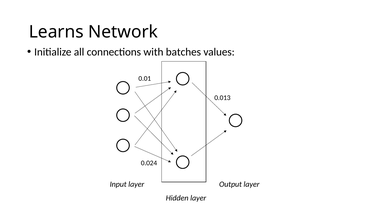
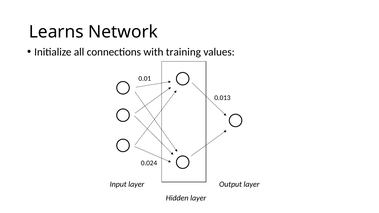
batches: batches -> training
